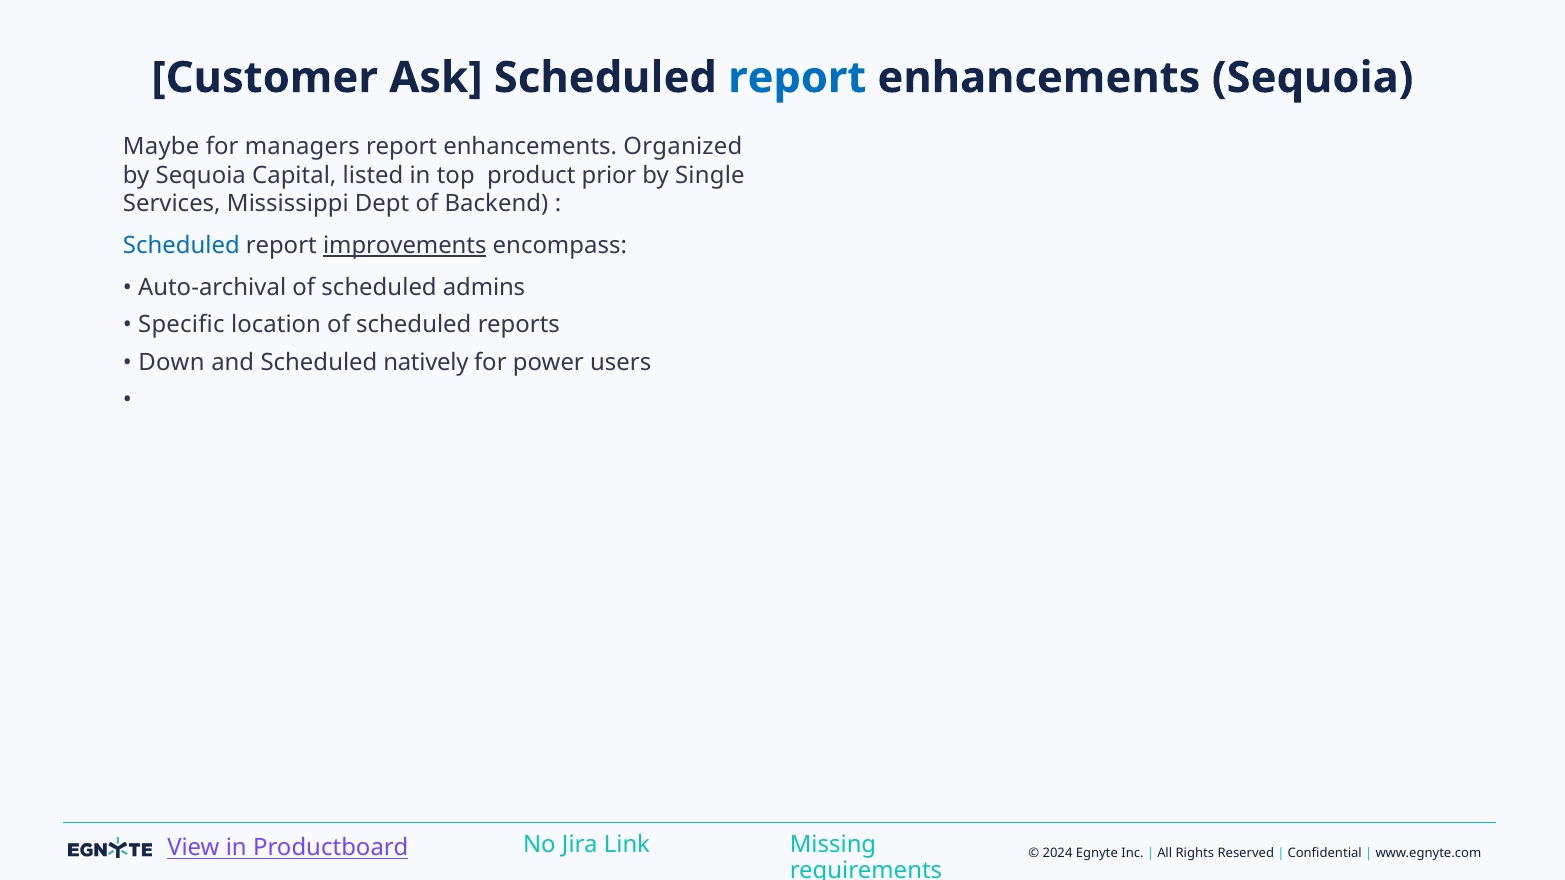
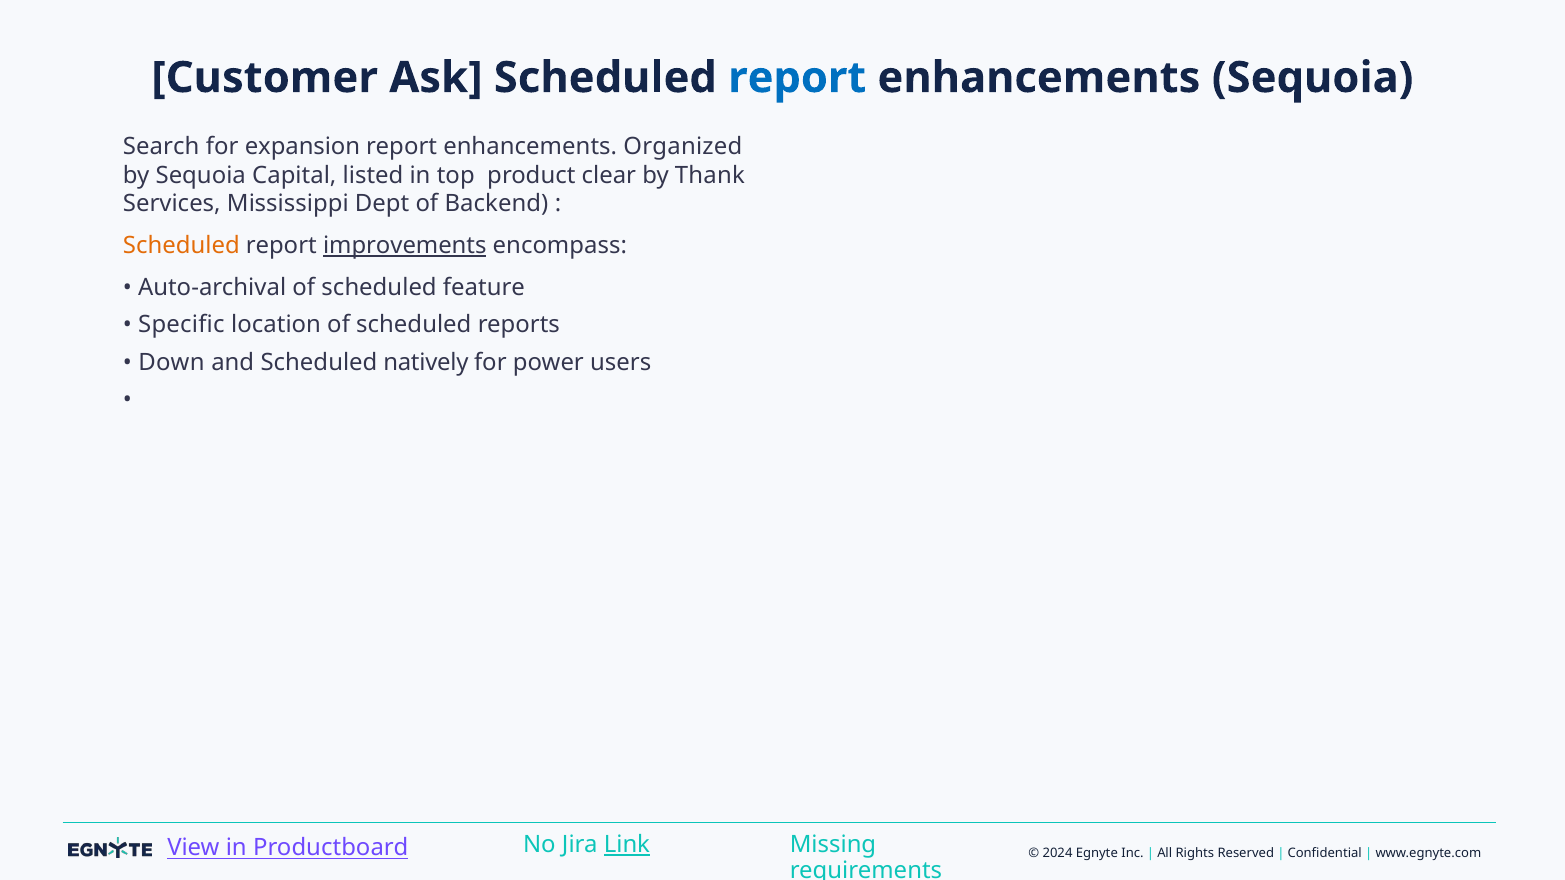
Maybe: Maybe -> Search
managers: managers -> expansion
prior: prior -> clear
Single: Single -> Thank
Scheduled at (181, 246) colour: blue -> orange
admins: admins -> feature
Link underline: none -> present
